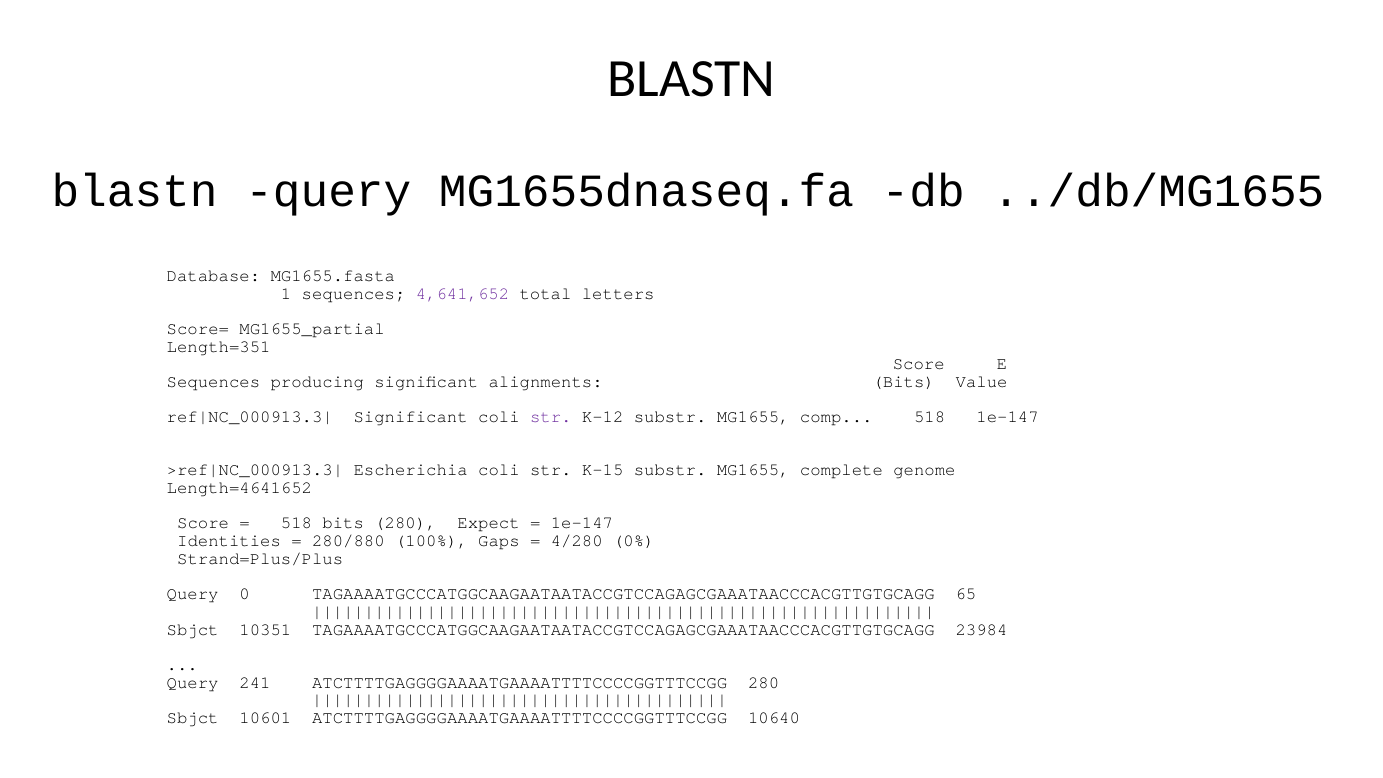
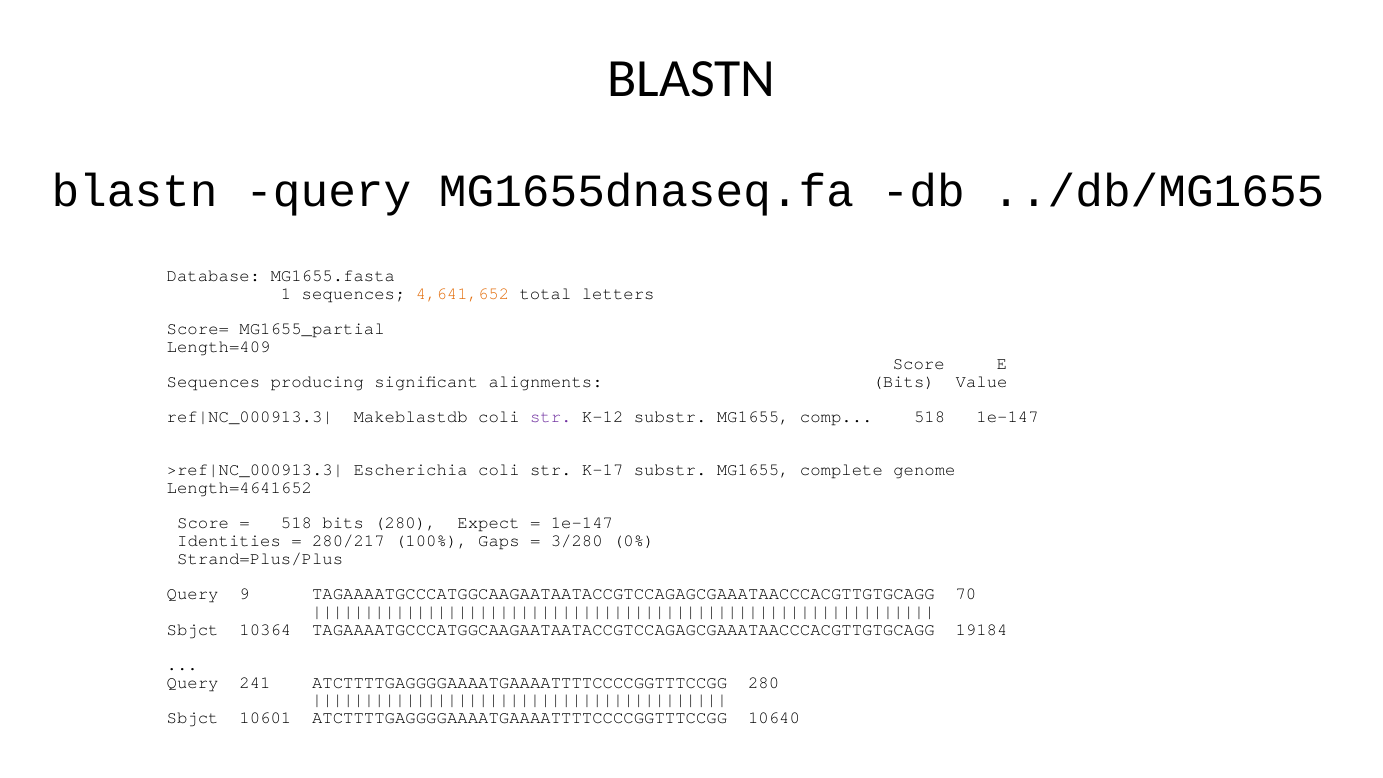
4,641,652 colour: purple -> orange
Length=351: Length=351 -> Length=409
Significant at (411, 417): Significant -> Makeblastdb
K-15: K-15 -> K-17
280/880: 280/880 -> 280/217
4/280: 4/280 -> 3/280
0: 0 -> 9
65: 65 -> 70
10351: 10351 -> 10364
23984: 23984 -> 19184
